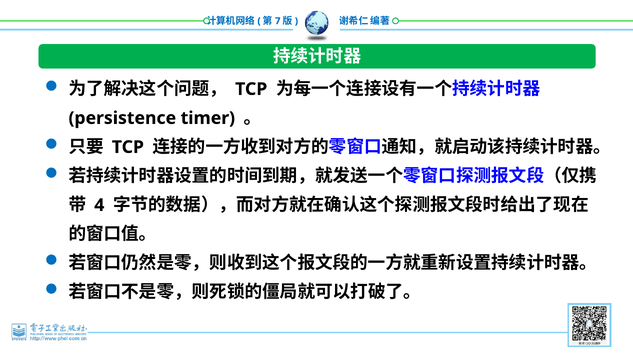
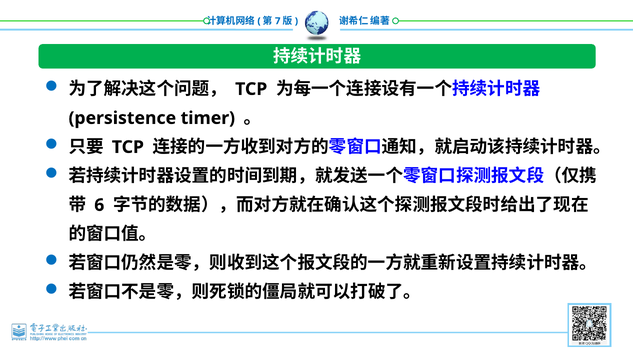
4: 4 -> 6
